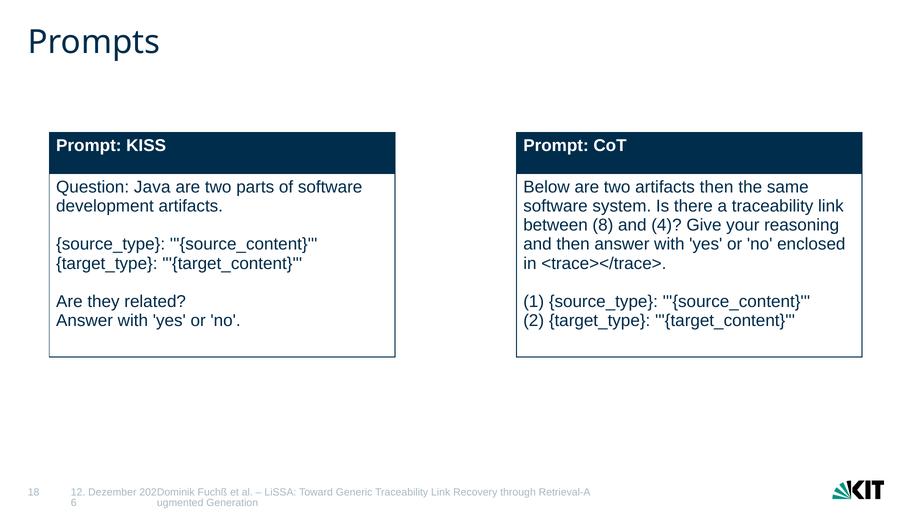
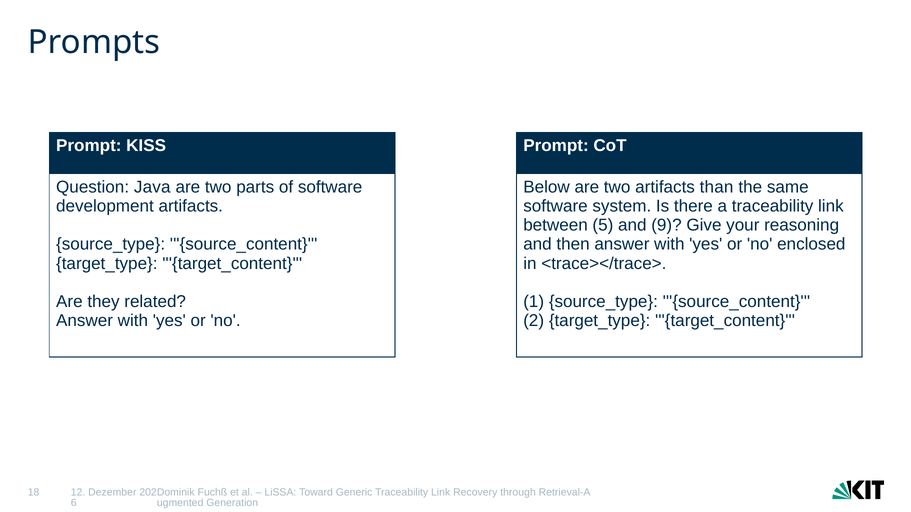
artifacts then: then -> than
8: 8 -> 5
4: 4 -> 9
